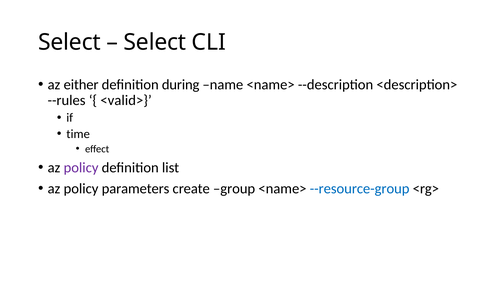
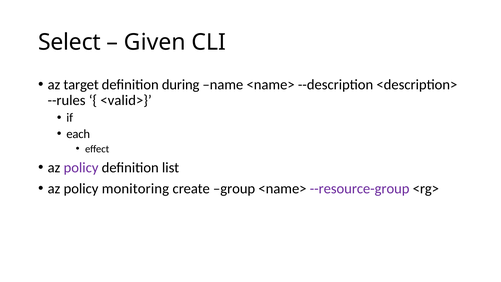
Select at (155, 42): Select -> Given
either: either -> target
time: time -> each
parameters: parameters -> monitoring
--resource-group colour: blue -> purple
